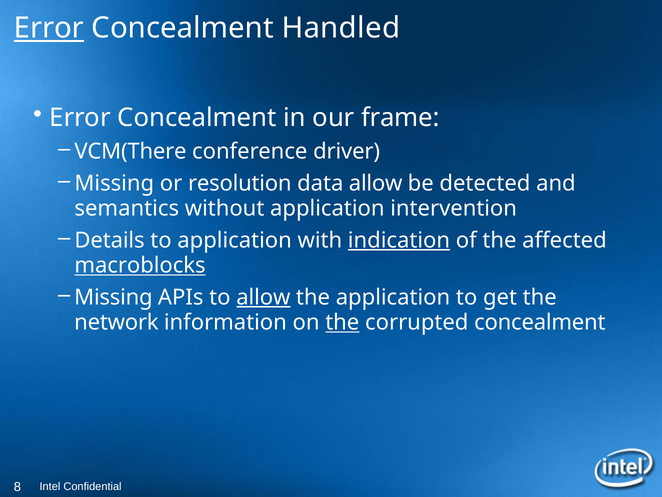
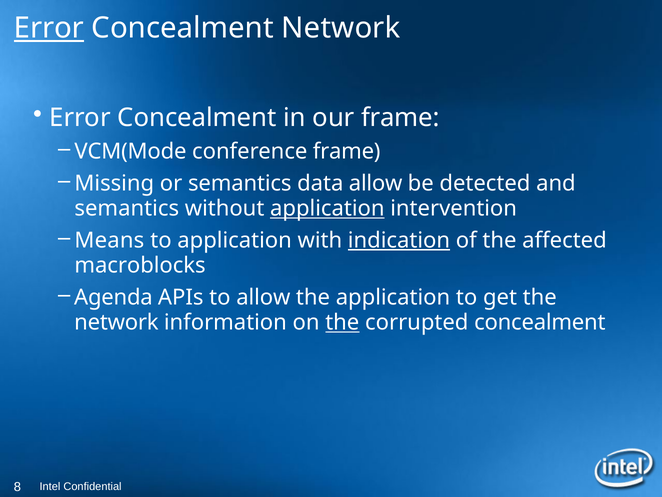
Concealment Handled: Handled -> Network
VCM(There: VCM(There -> VCM(Mode
conference driver: driver -> frame
or resolution: resolution -> semantics
application at (327, 208) underline: none -> present
Details: Details -> Means
macroblocks underline: present -> none
Missing at (113, 297): Missing -> Agenda
allow at (263, 297) underline: present -> none
